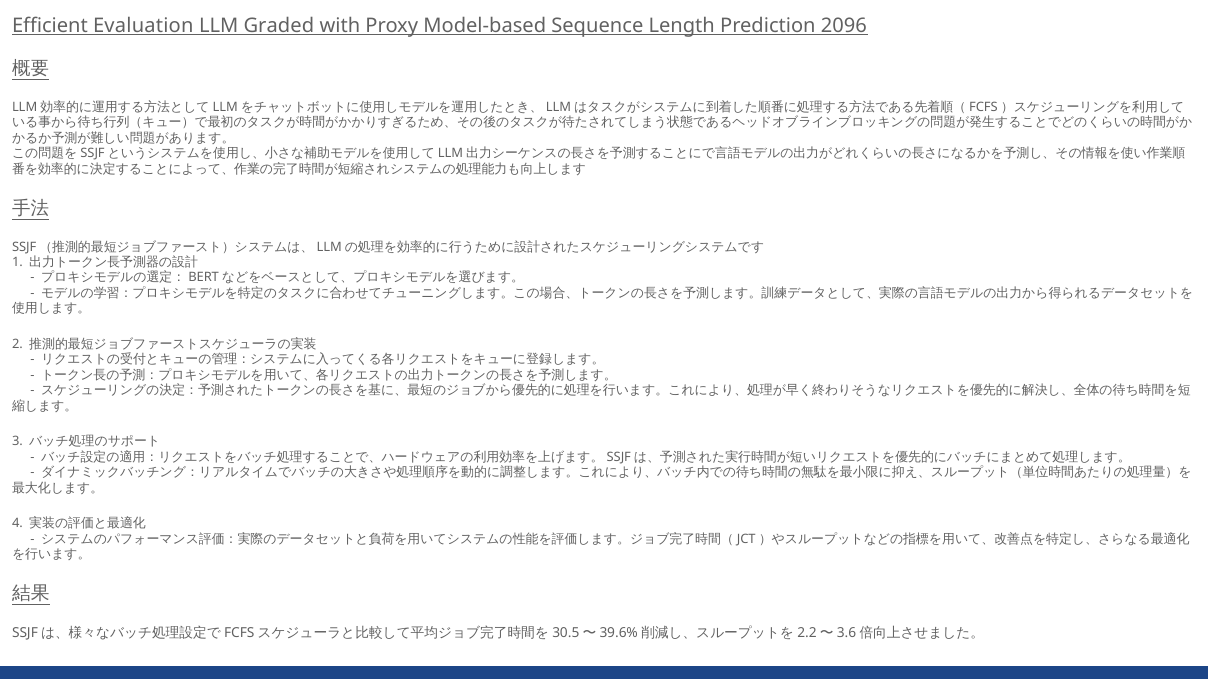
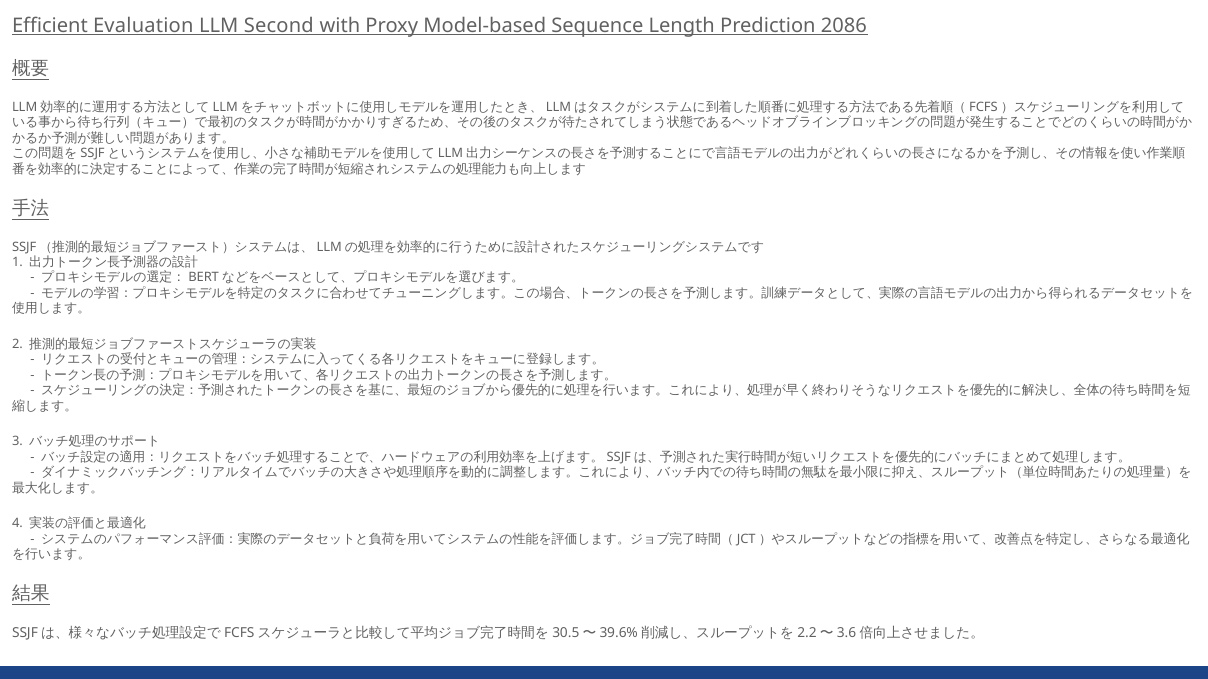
Graded: Graded -> Second
2096: 2096 -> 2086
